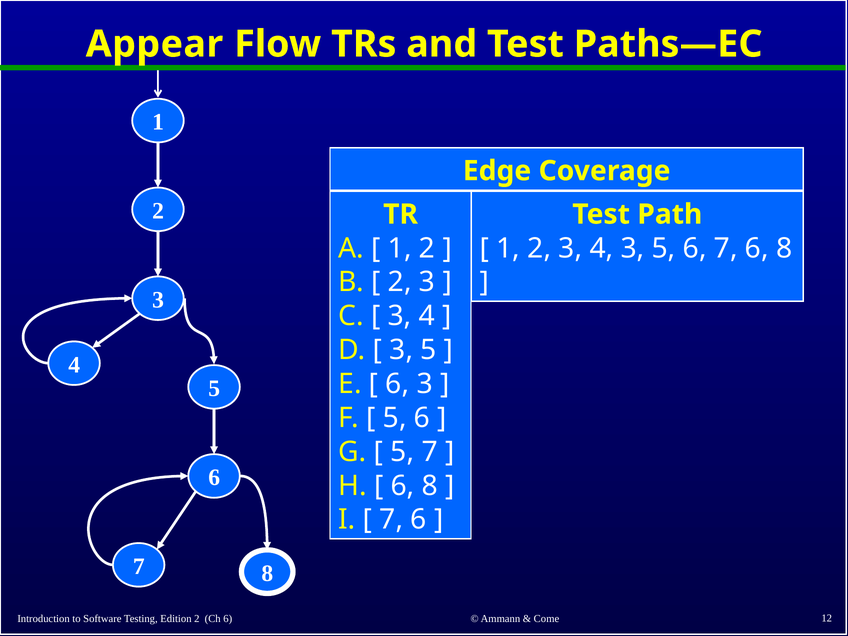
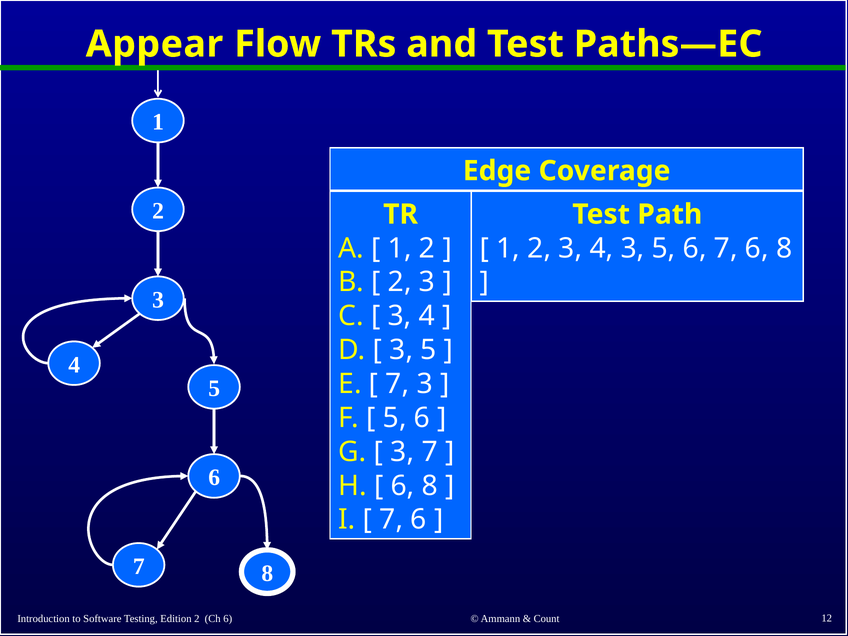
6 at (397, 384): 6 -> 7
5 at (402, 452): 5 -> 3
Come: Come -> Count
